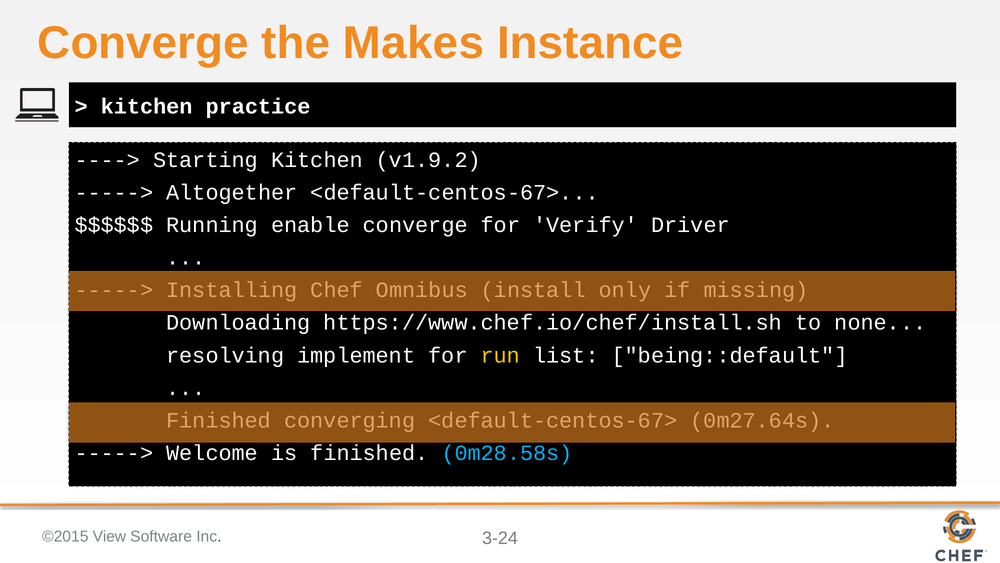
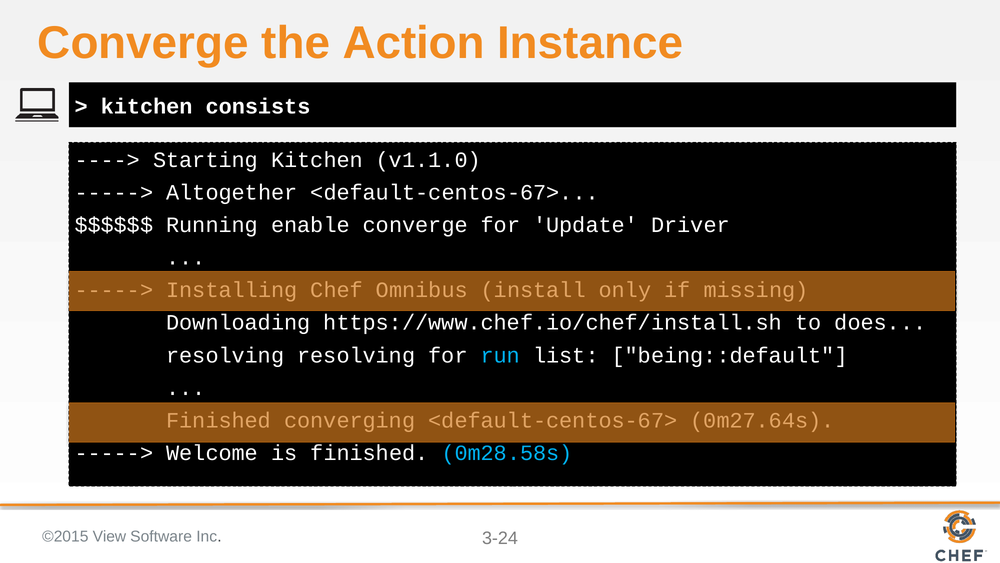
Makes: Makes -> Action
practice: practice -> consists
v1.9.2: v1.9.2 -> v1.1.0
Verify: Verify -> Update
none: none -> does
resolving implement: implement -> resolving
run colour: yellow -> light blue
